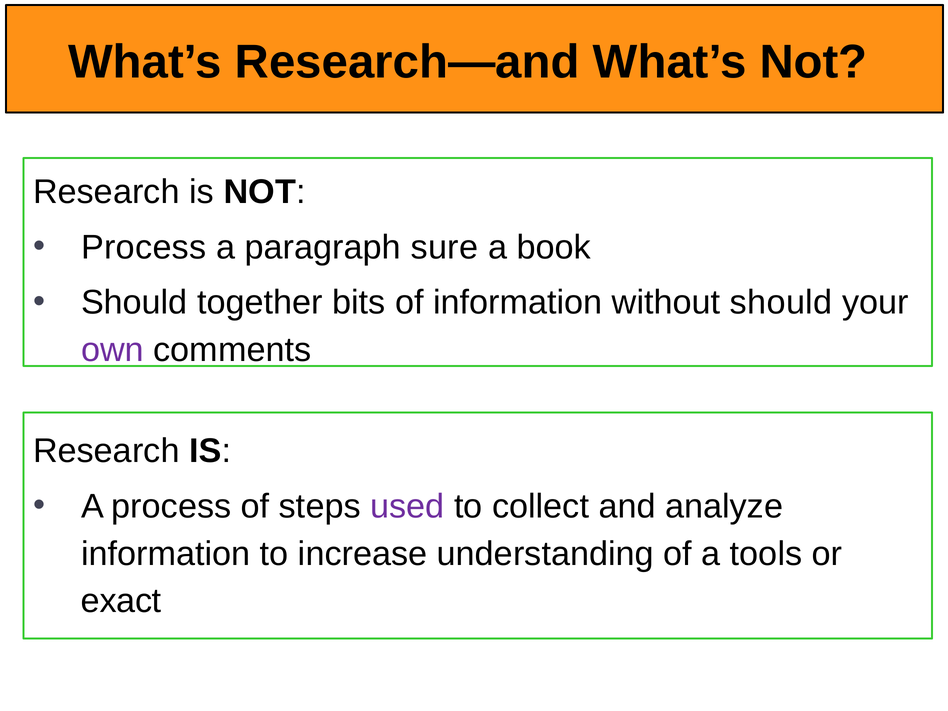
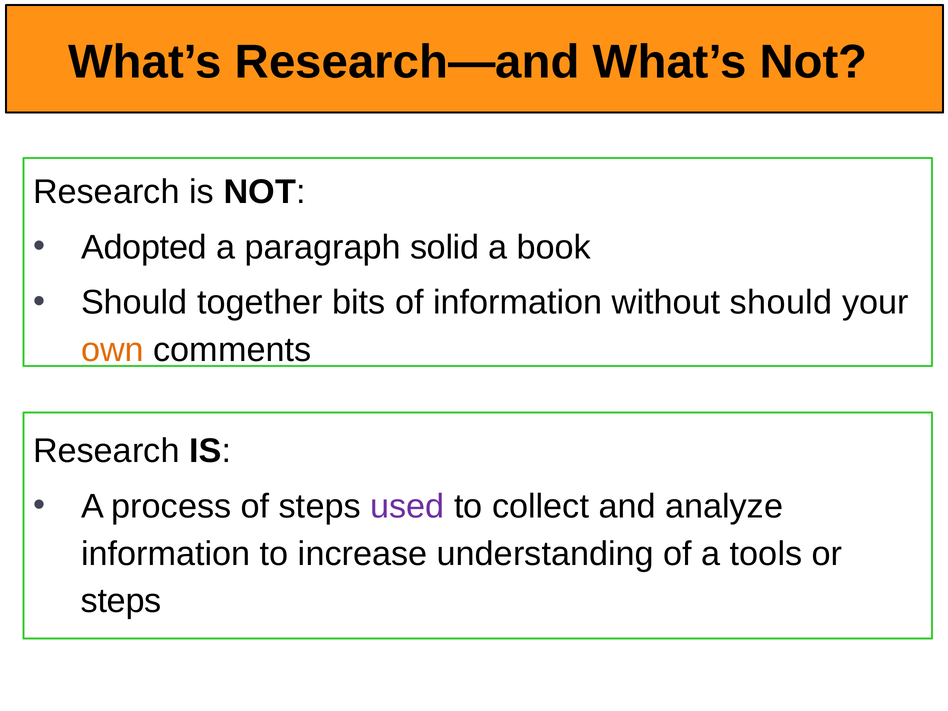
Process at (144, 247): Process -> Adopted
sure: sure -> solid
own colour: purple -> orange
exact at (121, 601): exact -> steps
